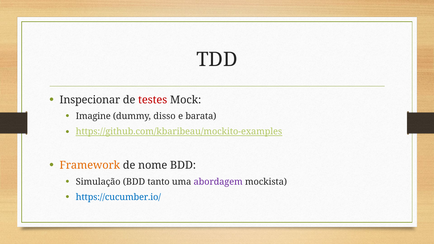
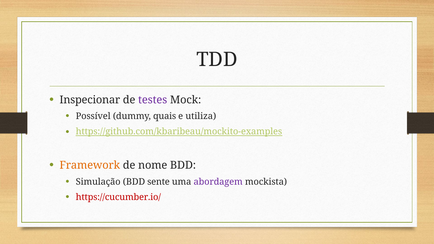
testes colour: red -> purple
Imagine: Imagine -> Possível
disso: disso -> quais
barata: barata -> utiliza
tanto: tanto -> sente
https://cucumber.io/ colour: blue -> red
